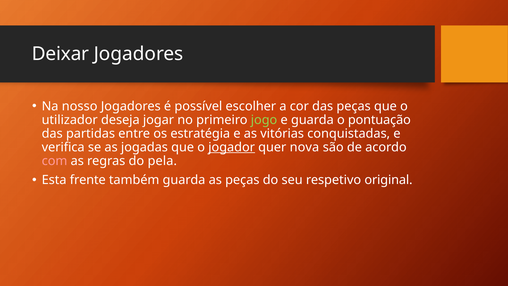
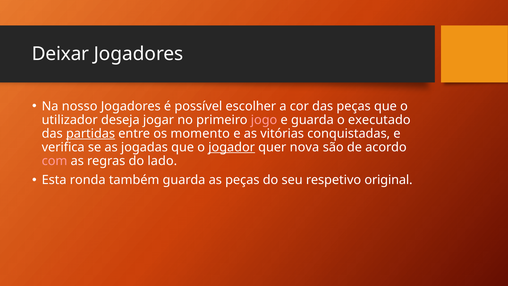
jogo colour: light green -> pink
pontuação: pontuação -> executado
partidas underline: none -> present
estratégia: estratégia -> momento
pela: pela -> lado
frente: frente -> ronda
